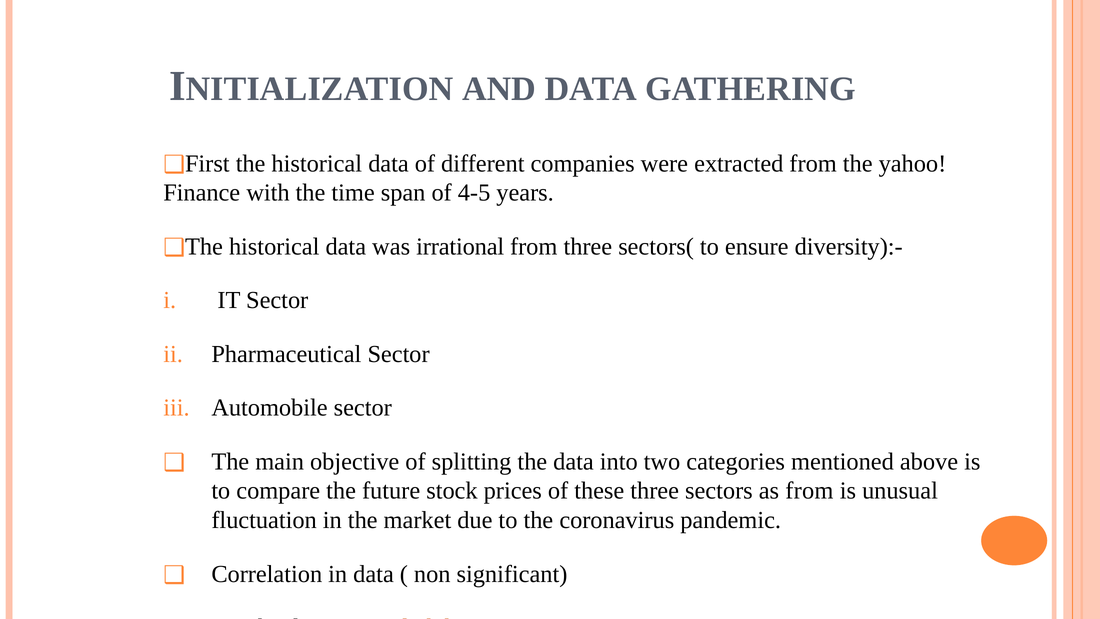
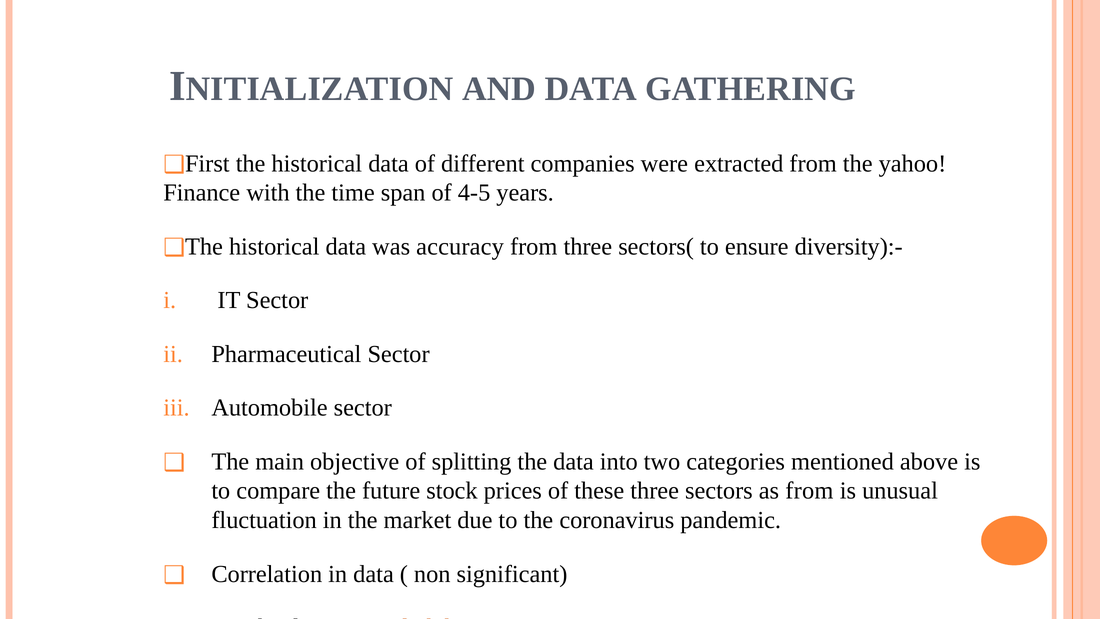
irrational: irrational -> accuracy
